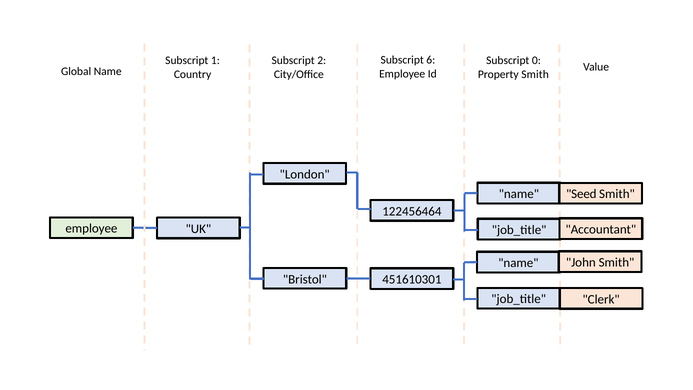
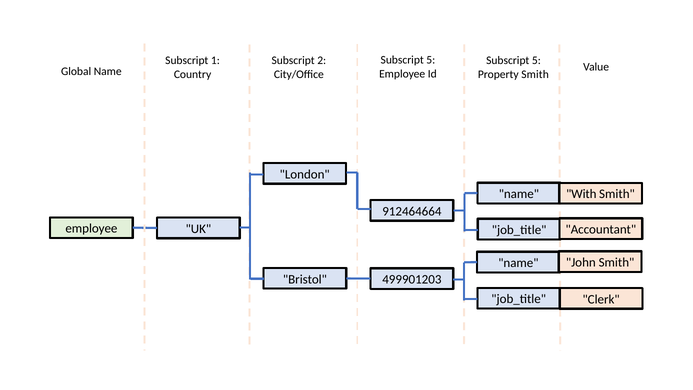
6 at (431, 60): 6 -> 5
0 at (536, 60): 0 -> 5
Seed: Seed -> With
122456464: 122456464 -> 912464664
451610301: 451610301 -> 499901203
